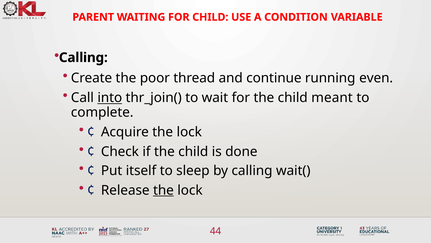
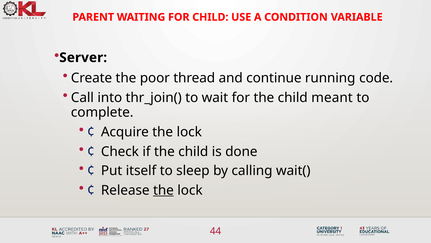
Calling at (83, 57): Calling -> Server
even: even -> code
into underline: present -> none
